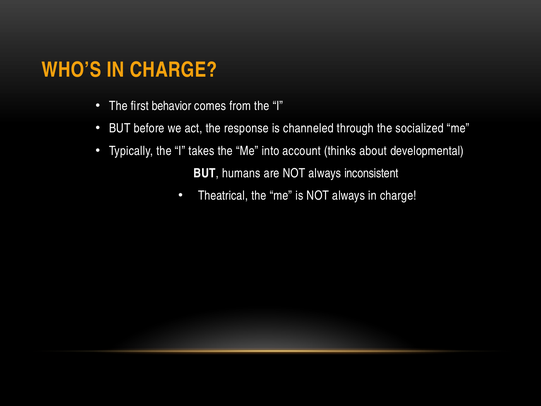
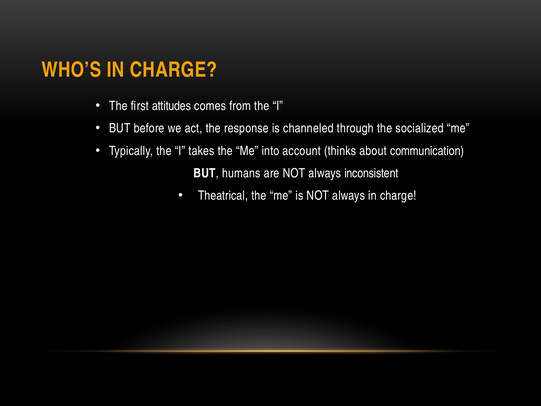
behavior: behavior -> attitudes
developmental: developmental -> communication
